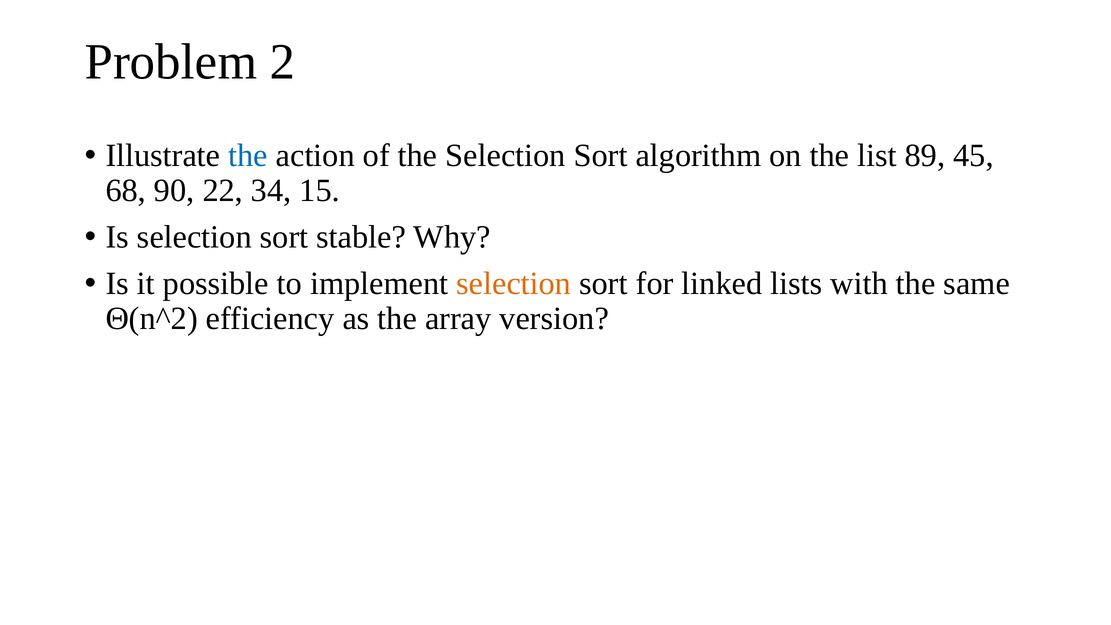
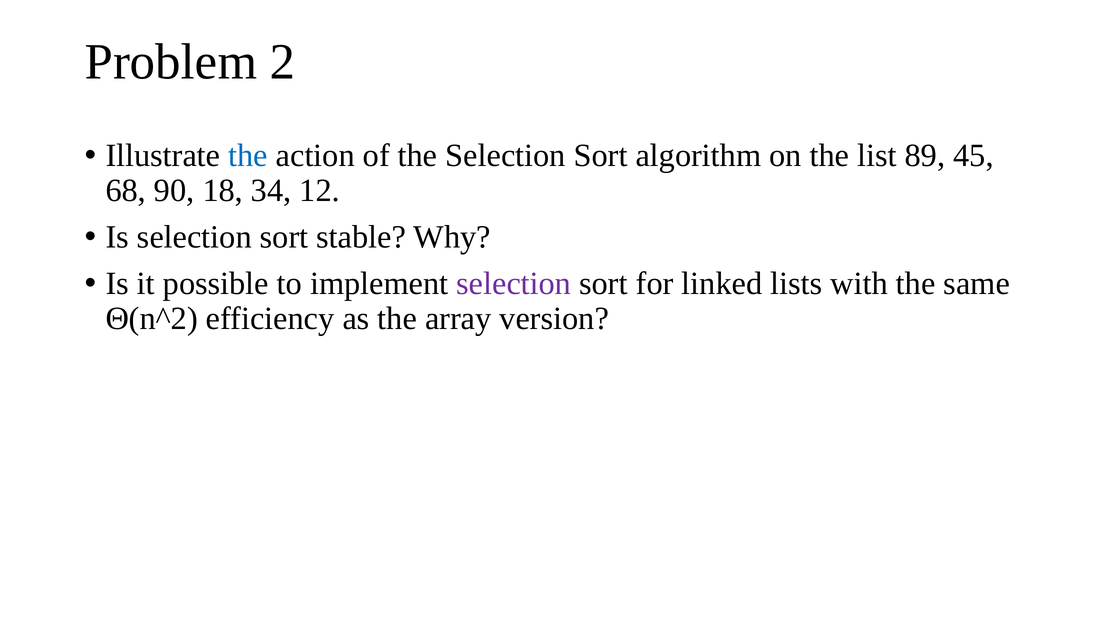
22: 22 -> 18
15: 15 -> 12
selection at (514, 284) colour: orange -> purple
